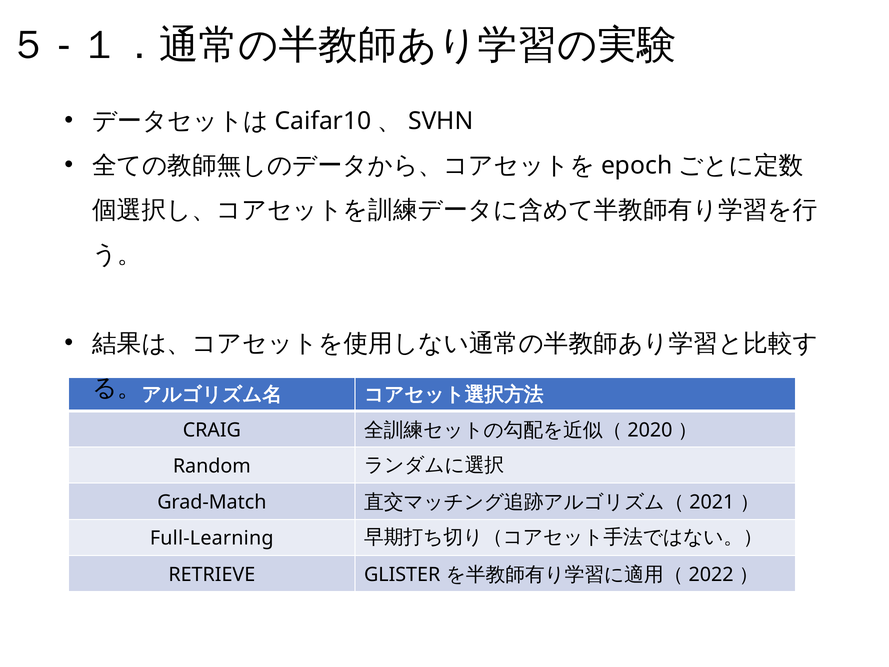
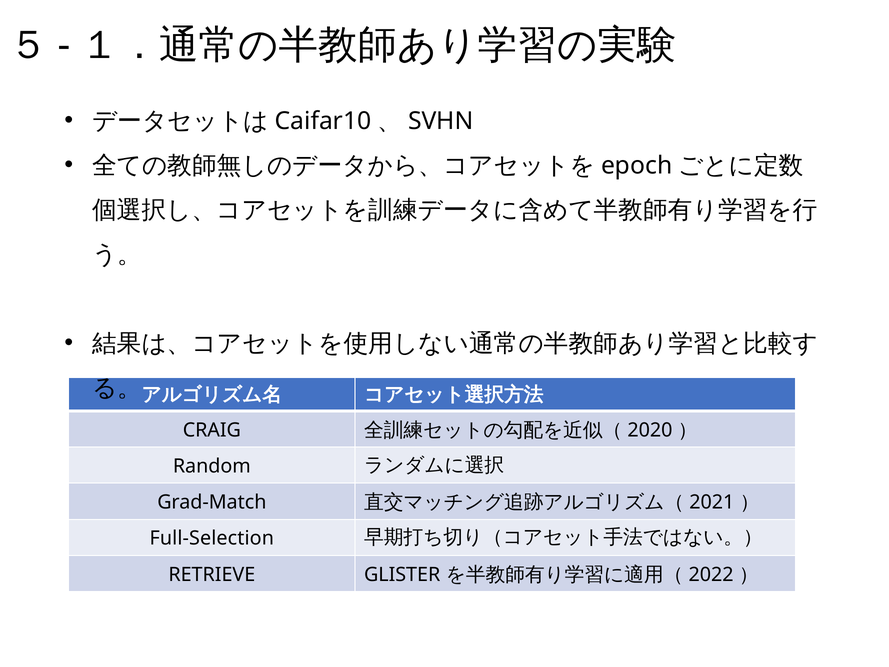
Full-Learning: Full-Learning -> Full-Selection
